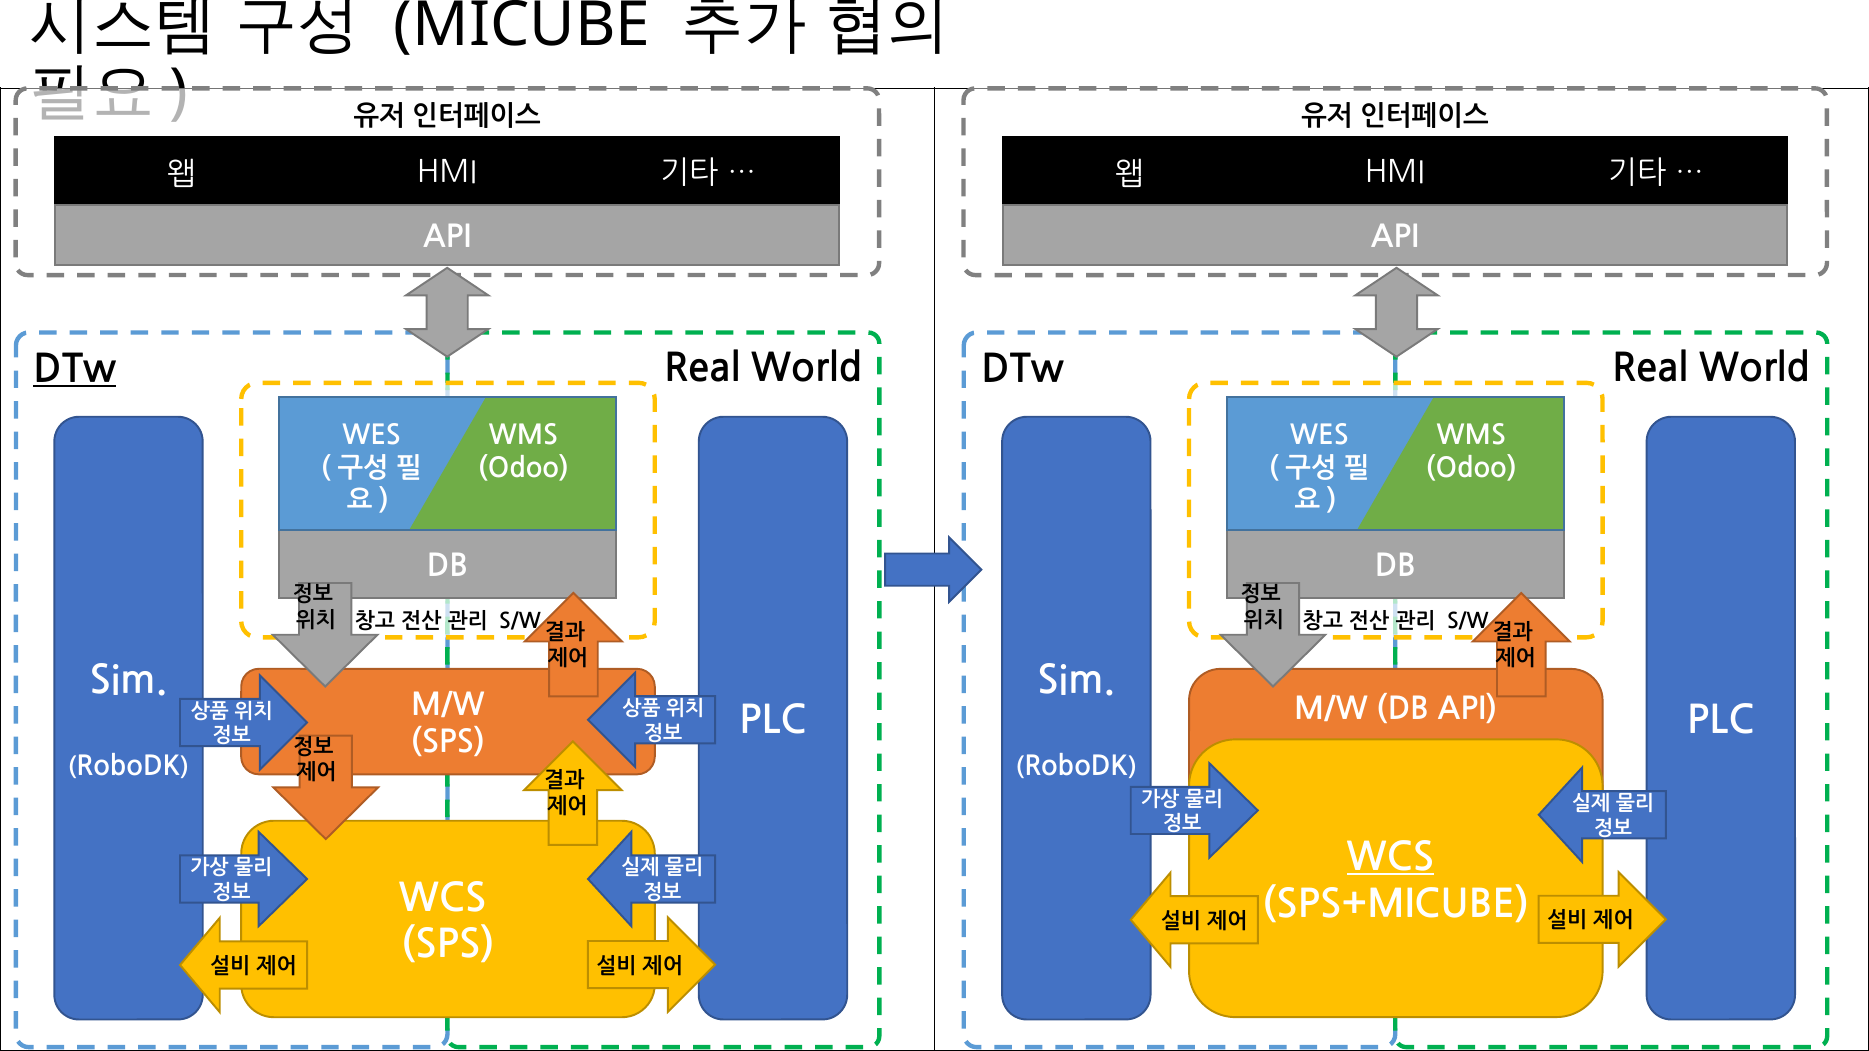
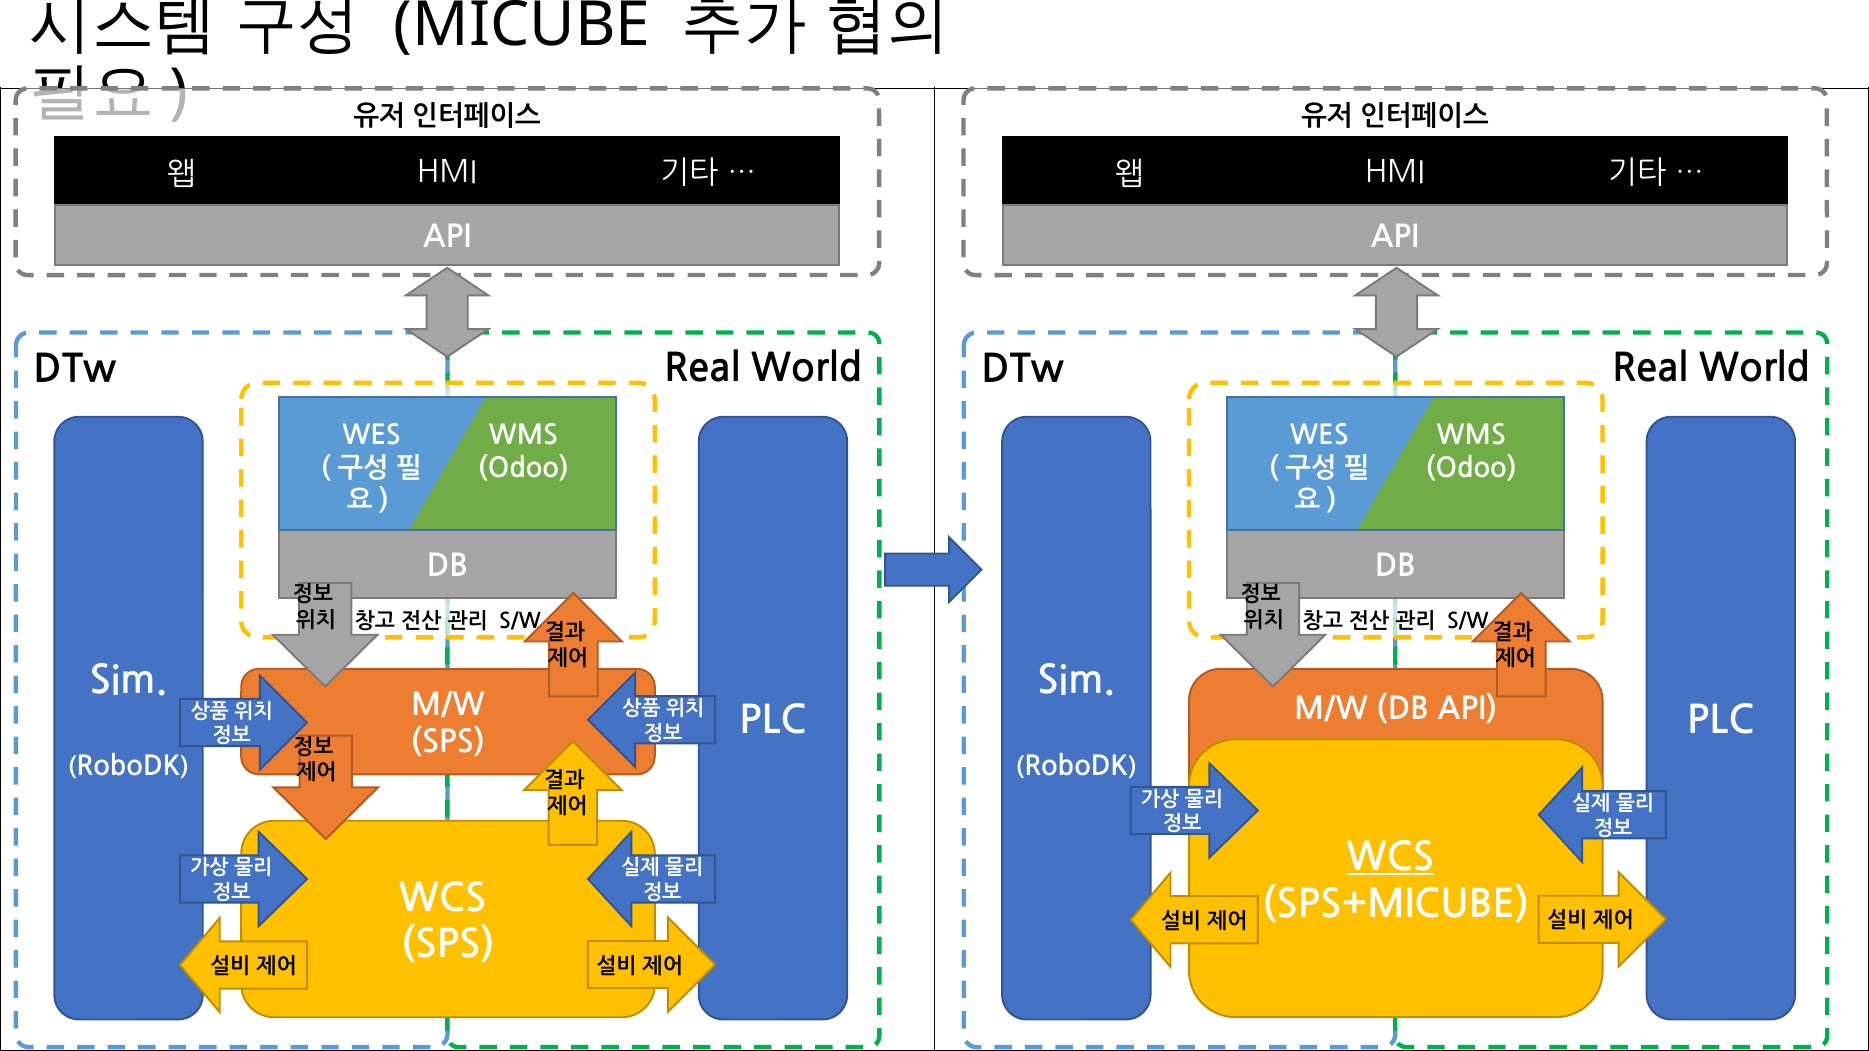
DTw at (75, 369) underline: present -> none
